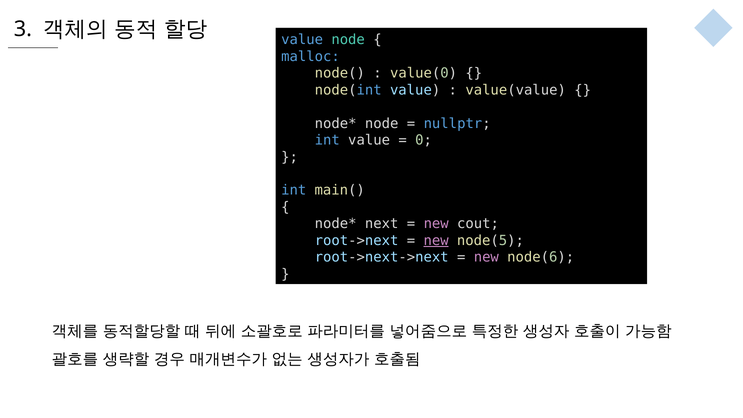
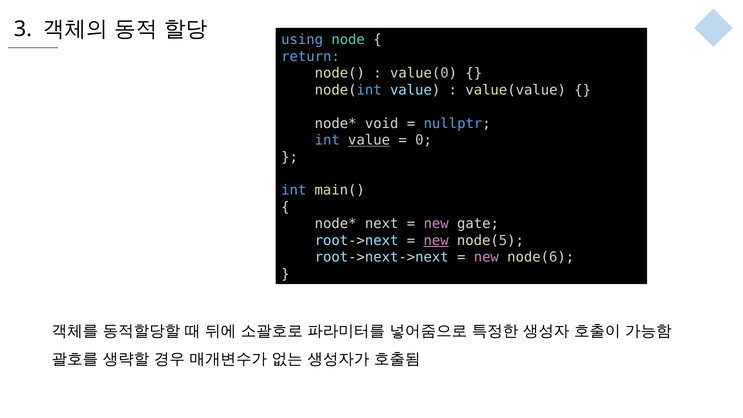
value at (302, 40): value -> using
malloc: malloc -> return
node at (382, 123): node -> void
value at (369, 140) underline: none -> present
cout: cout -> gate
